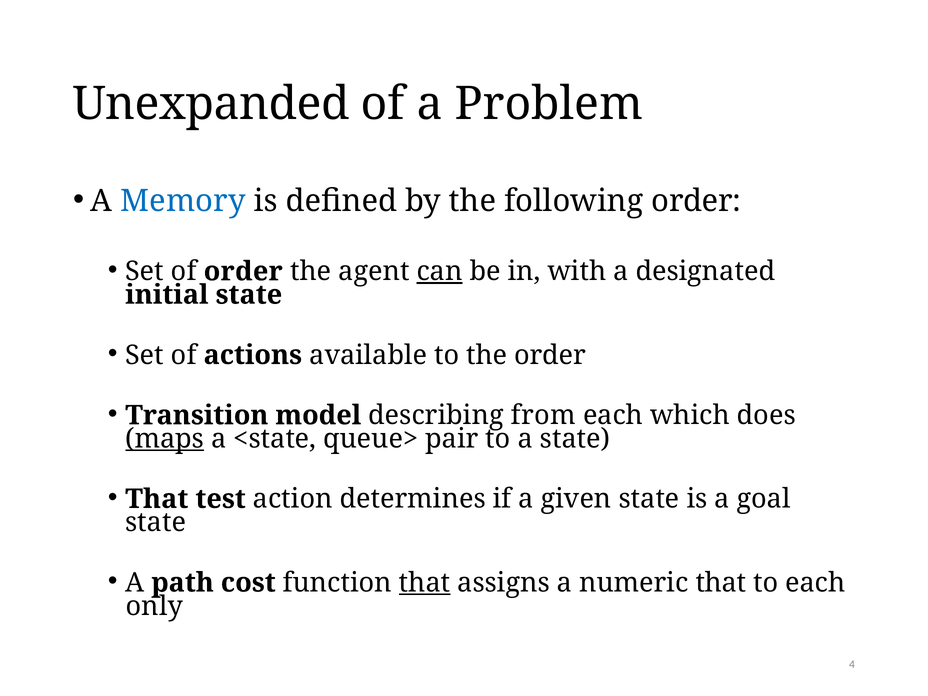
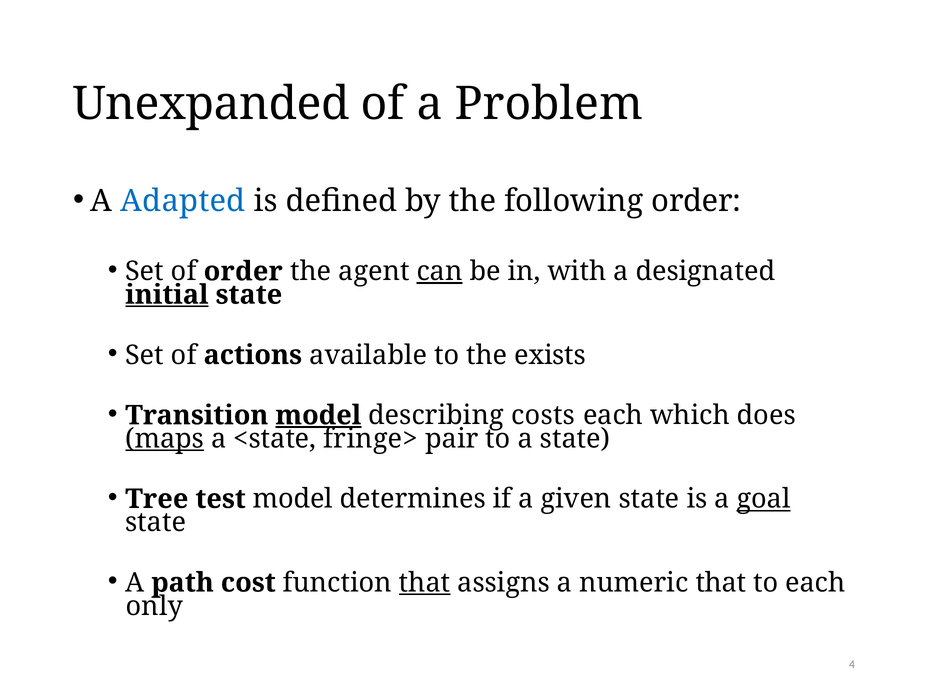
Memory: Memory -> Adapted
initial underline: none -> present
the order: order -> exists
model at (318, 415) underline: none -> present
from: from -> costs
queue>: queue> -> fringe>
That at (157, 499): That -> Tree
test action: action -> model
goal underline: none -> present
